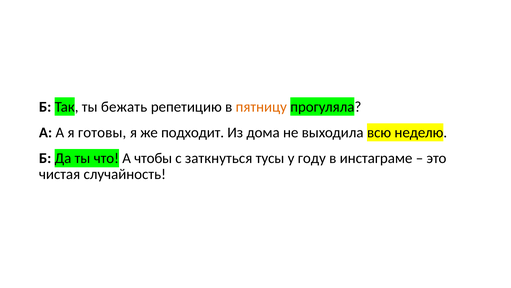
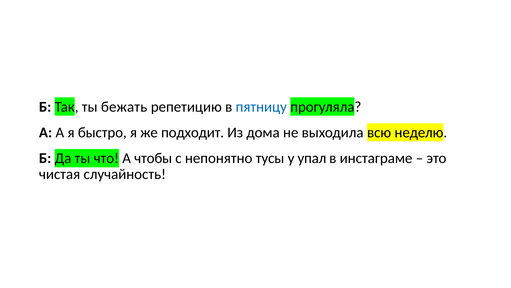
пятницу colour: orange -> blue
готовы: готовы -> быстро
заткнуться: заткнуться -> непонятно
году: году -> упал
